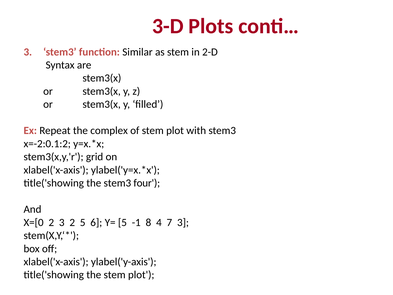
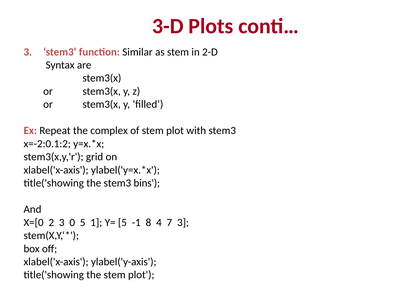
four: four -> bins
3 2: 2 -> 0
6: 6 -> 1
